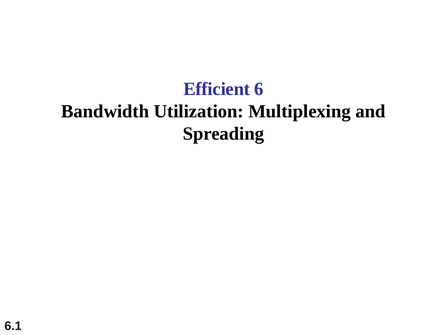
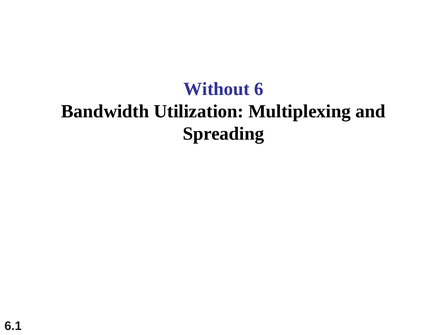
Efficient: Efficient -> Without
